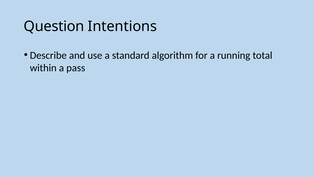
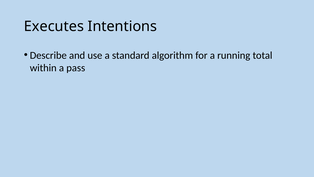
Question: Question -> Executes
